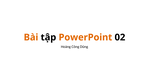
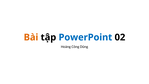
PowerPoint colour: orange -> blue
